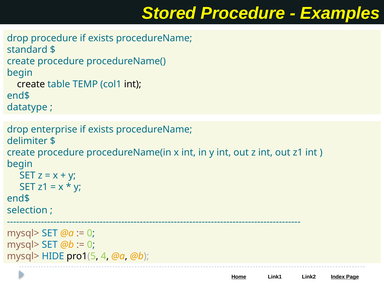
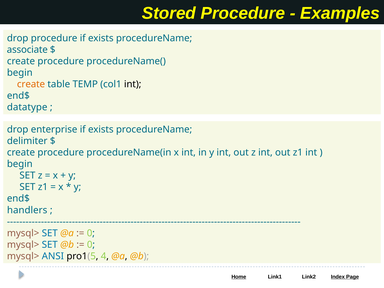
standard: standard -> associate
create at (31, 84) colour: black -> orange
selection: selection -> handlers
HIDE: HIDE -> ANSI
